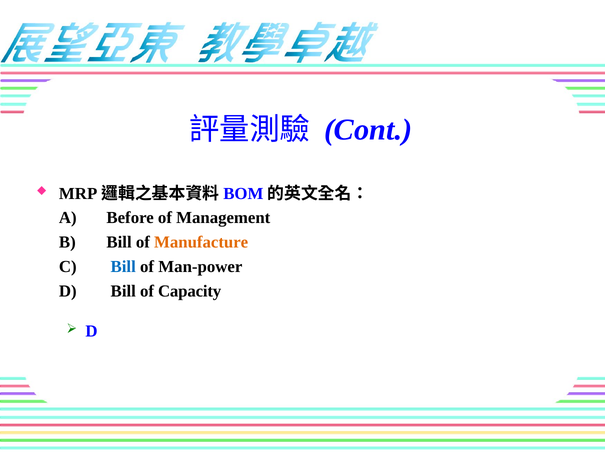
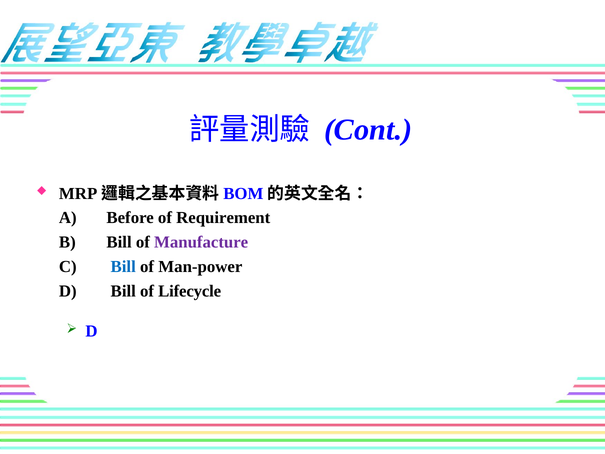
Management: Management -> Requirement
Manufacture colour: orange -> purple
Capacity: Capacity -> Lifecycle
